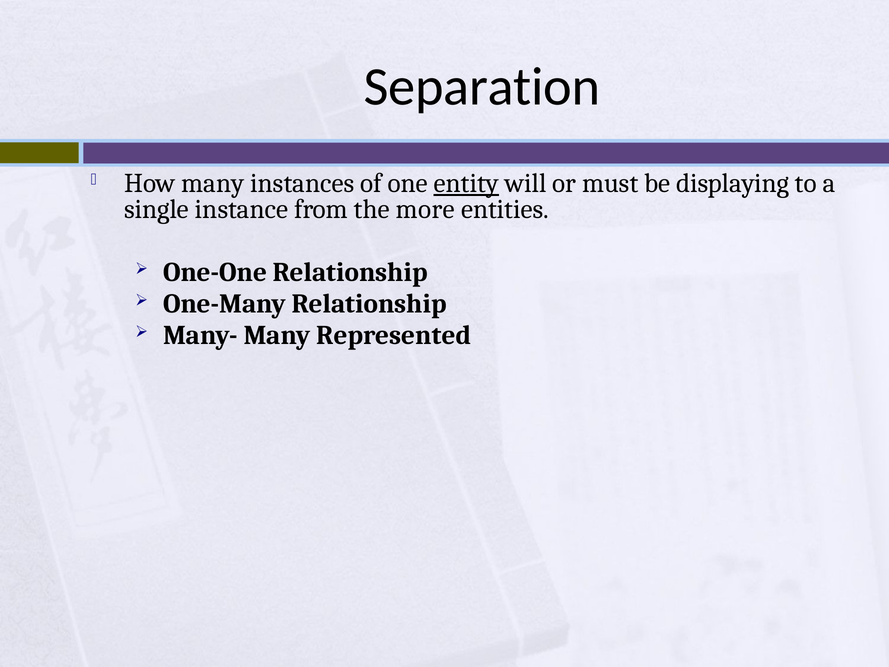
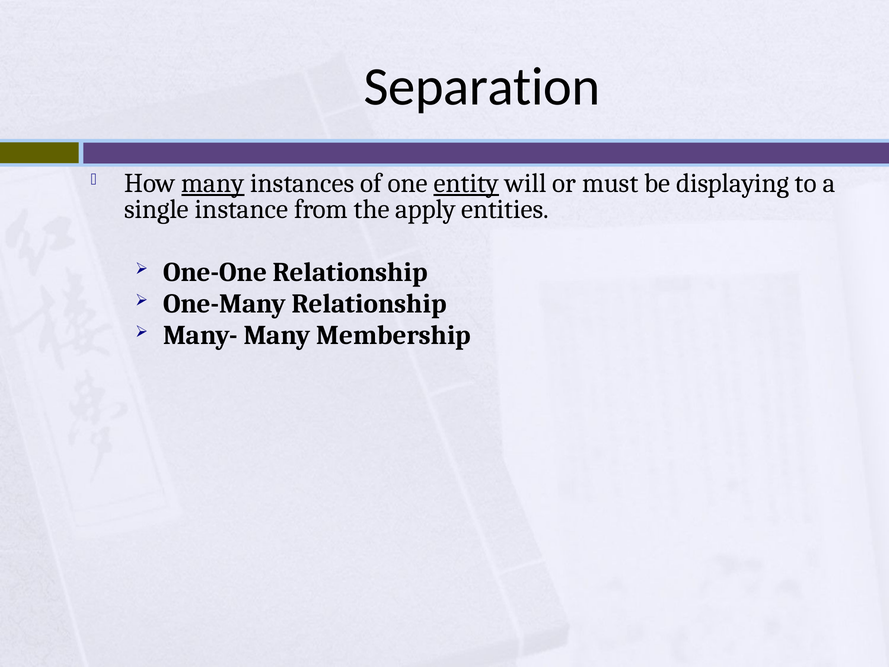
many at (213, 183) underline: none -> present
more: more -> apply
Represented: Represented -> Membership
